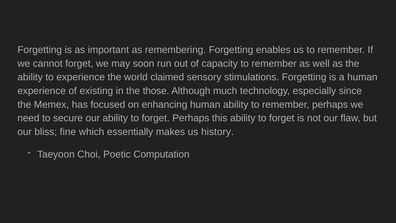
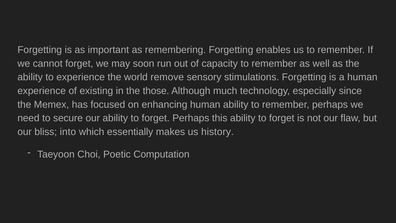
claimed: claimed -> remove
fine: fine -> into
